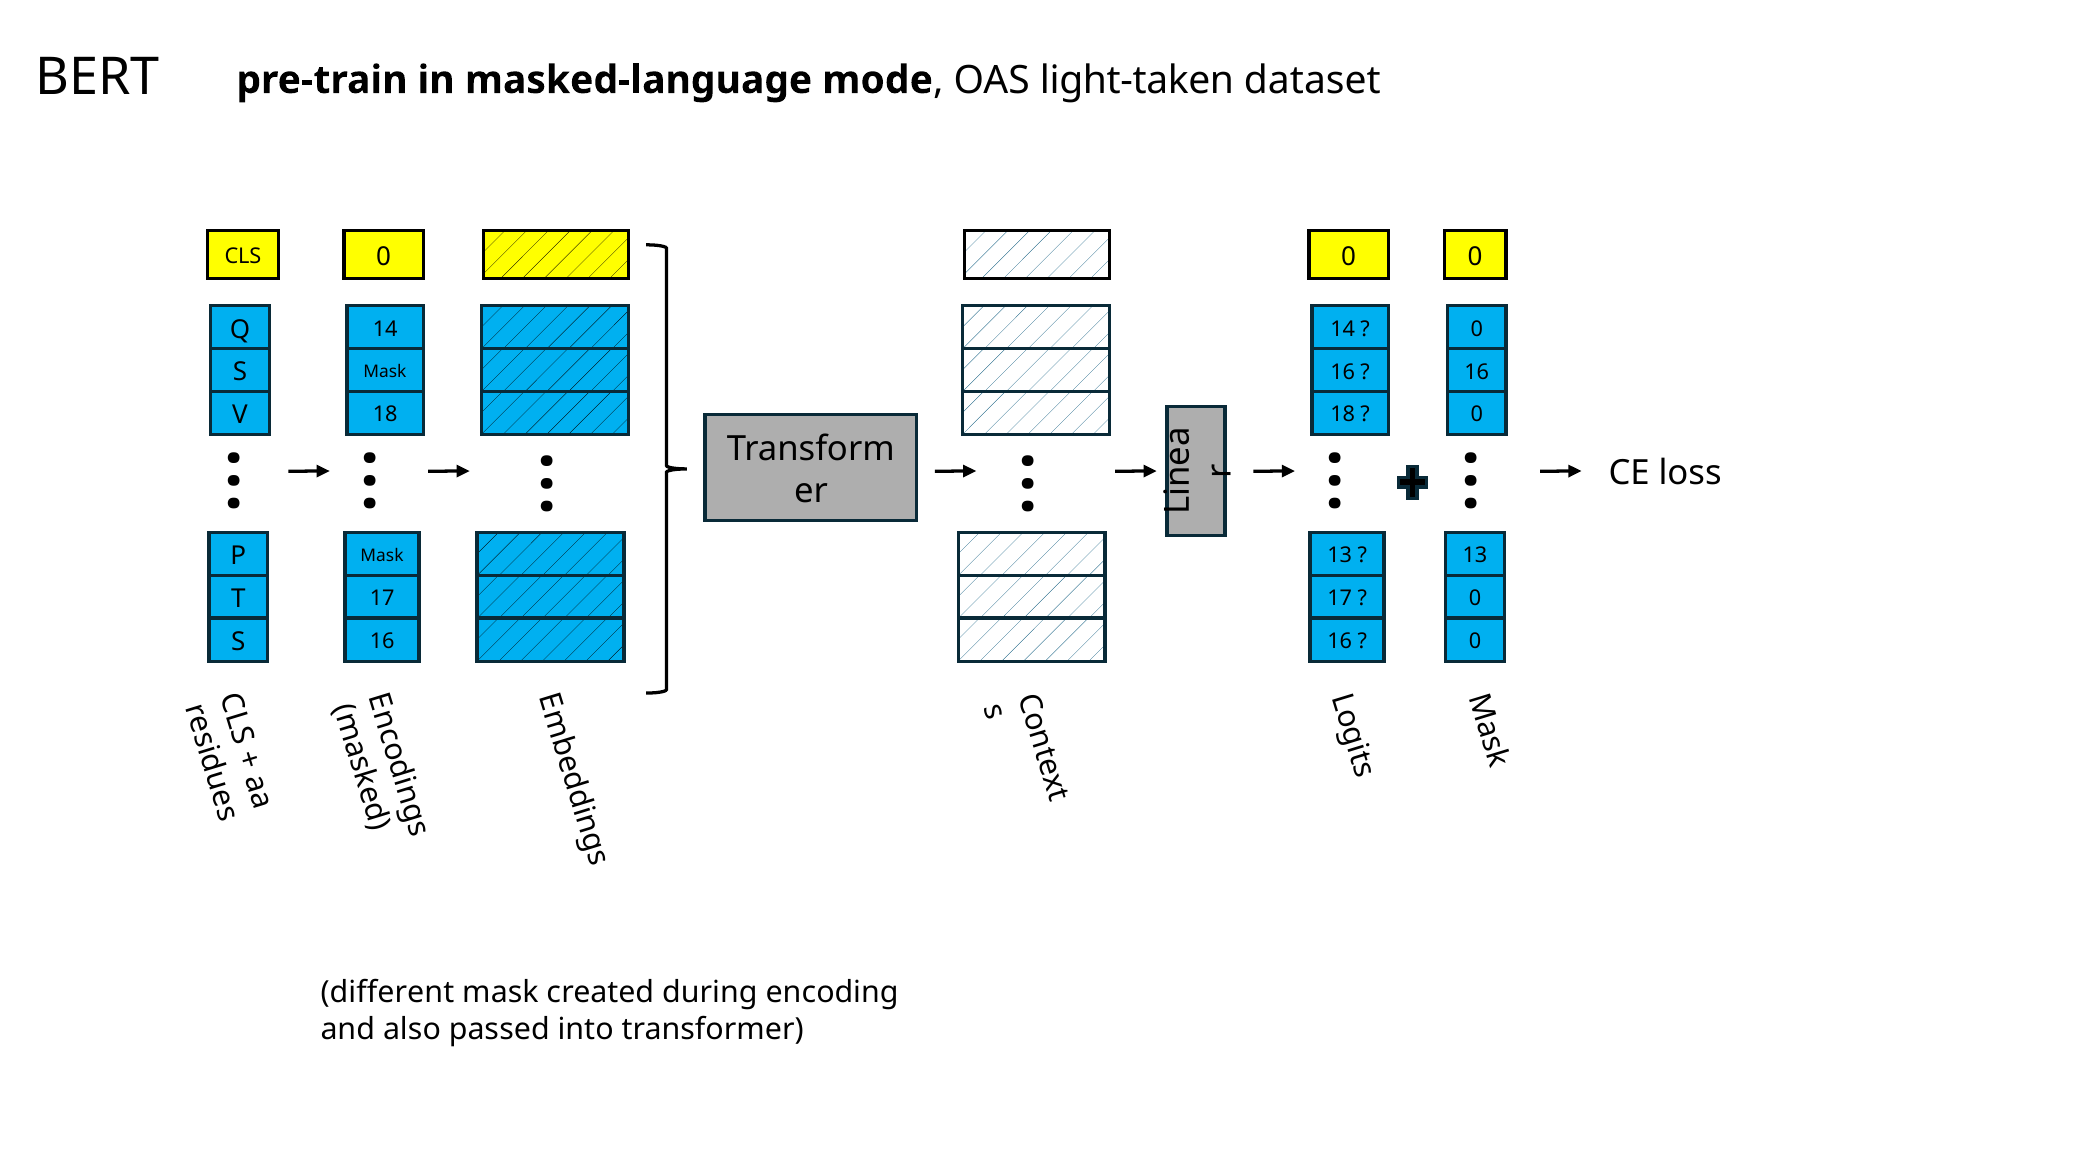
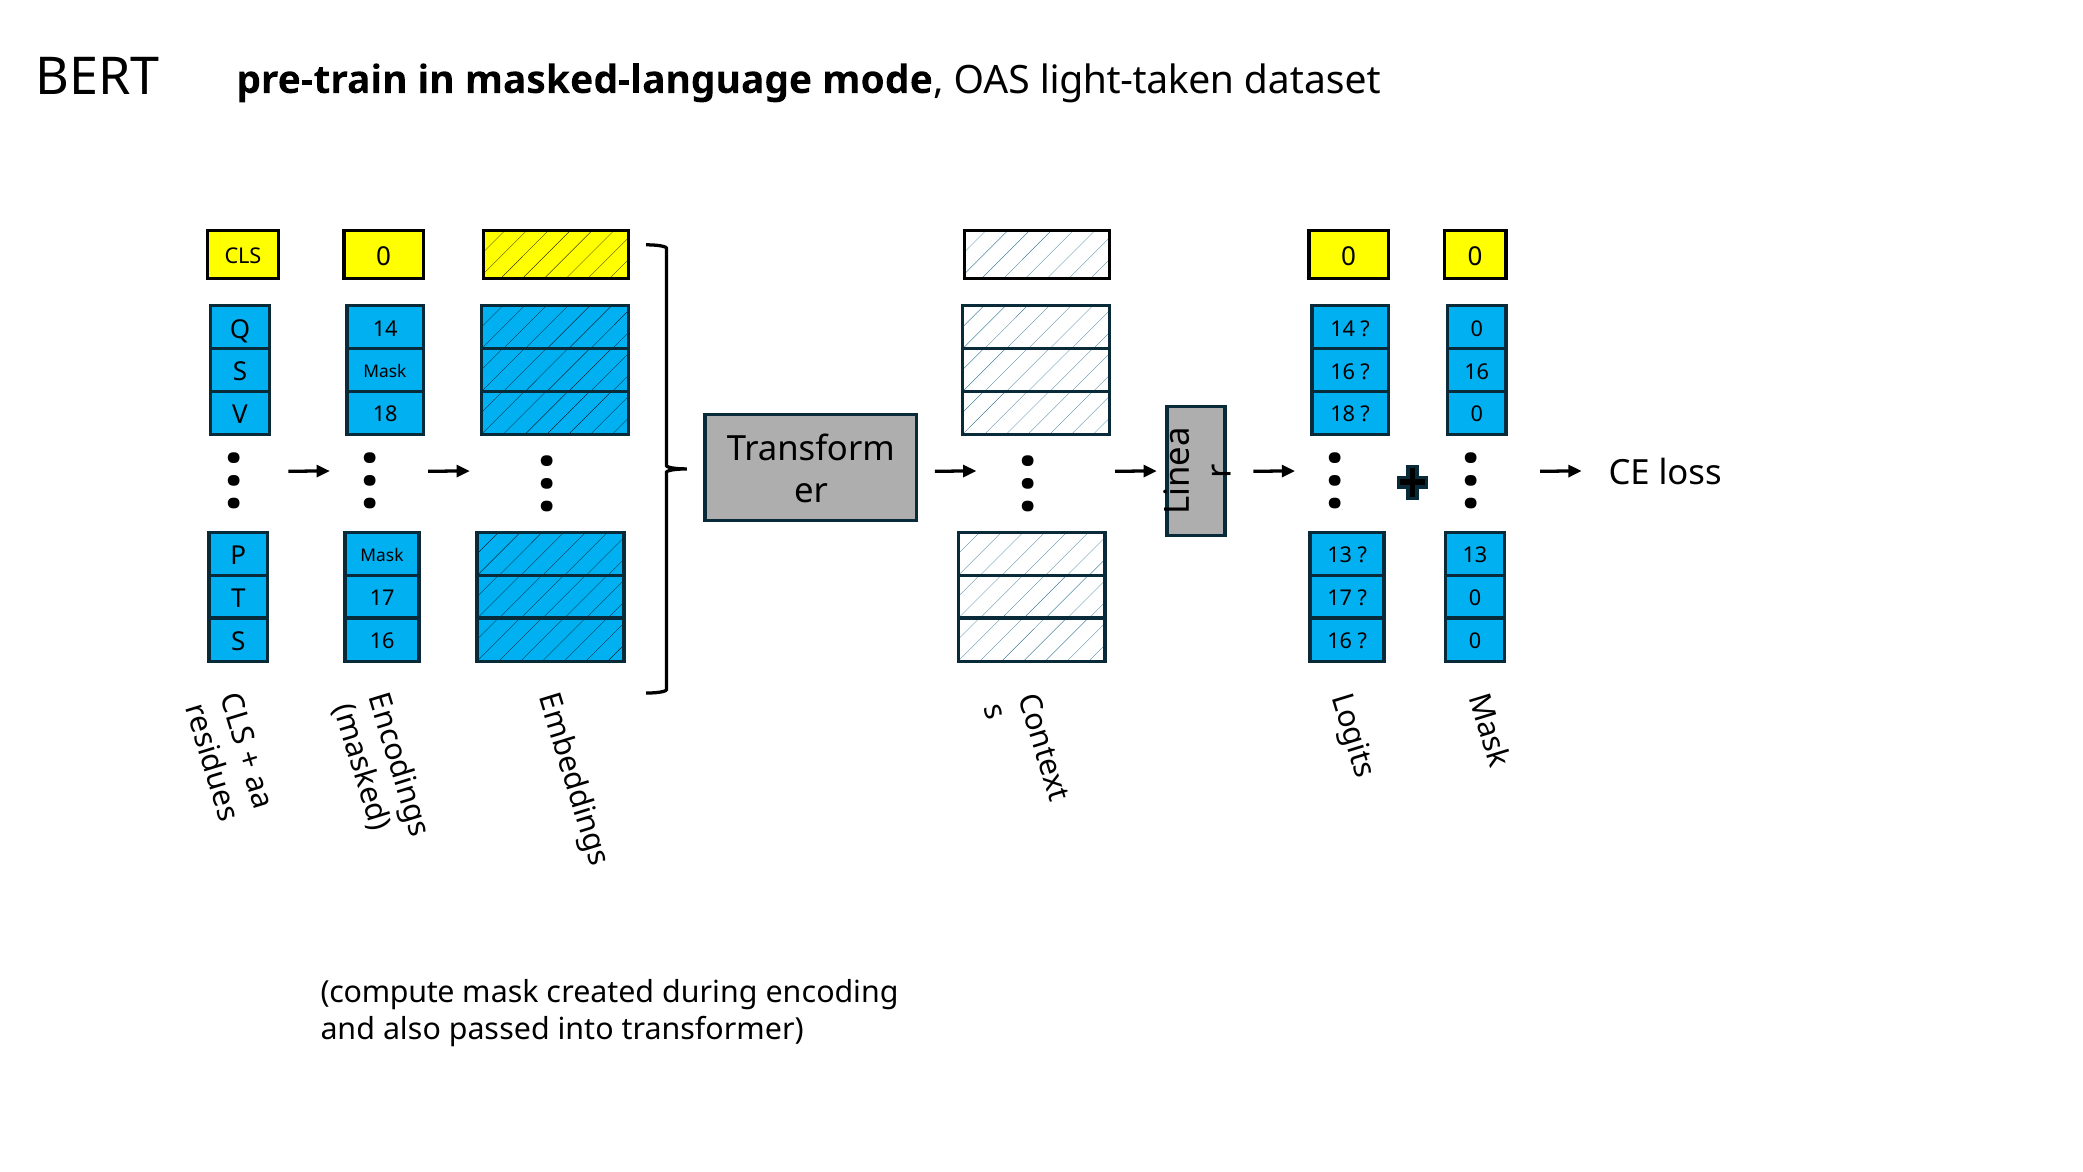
different: different -> compute
